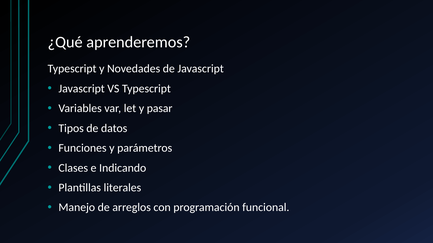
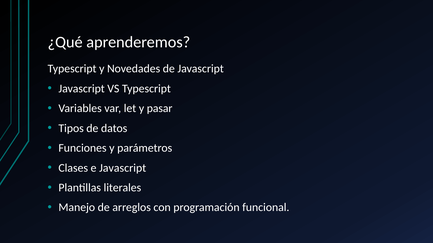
e Indicando: Indicando -> Javascript
